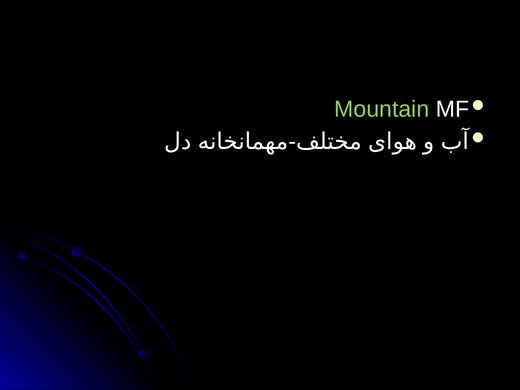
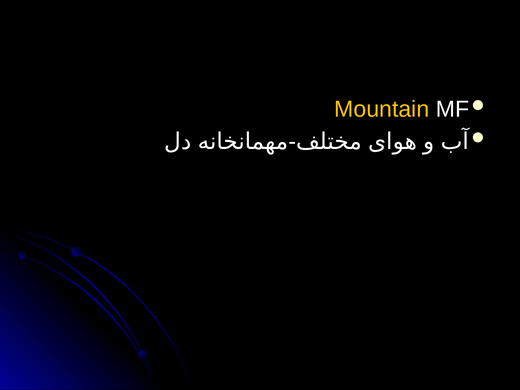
Mountain colour: light green -> yellow
